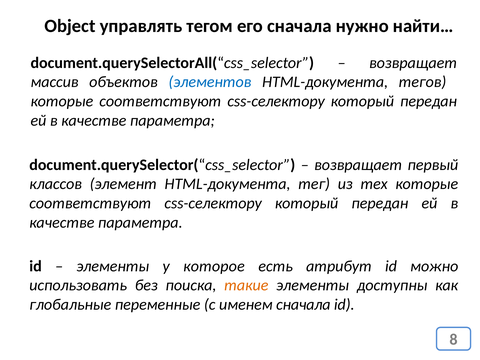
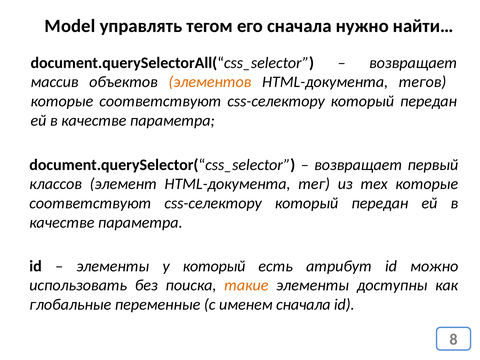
Object: Object -> Model
элементов colour: blue -> orange
у которое: которое -> который
